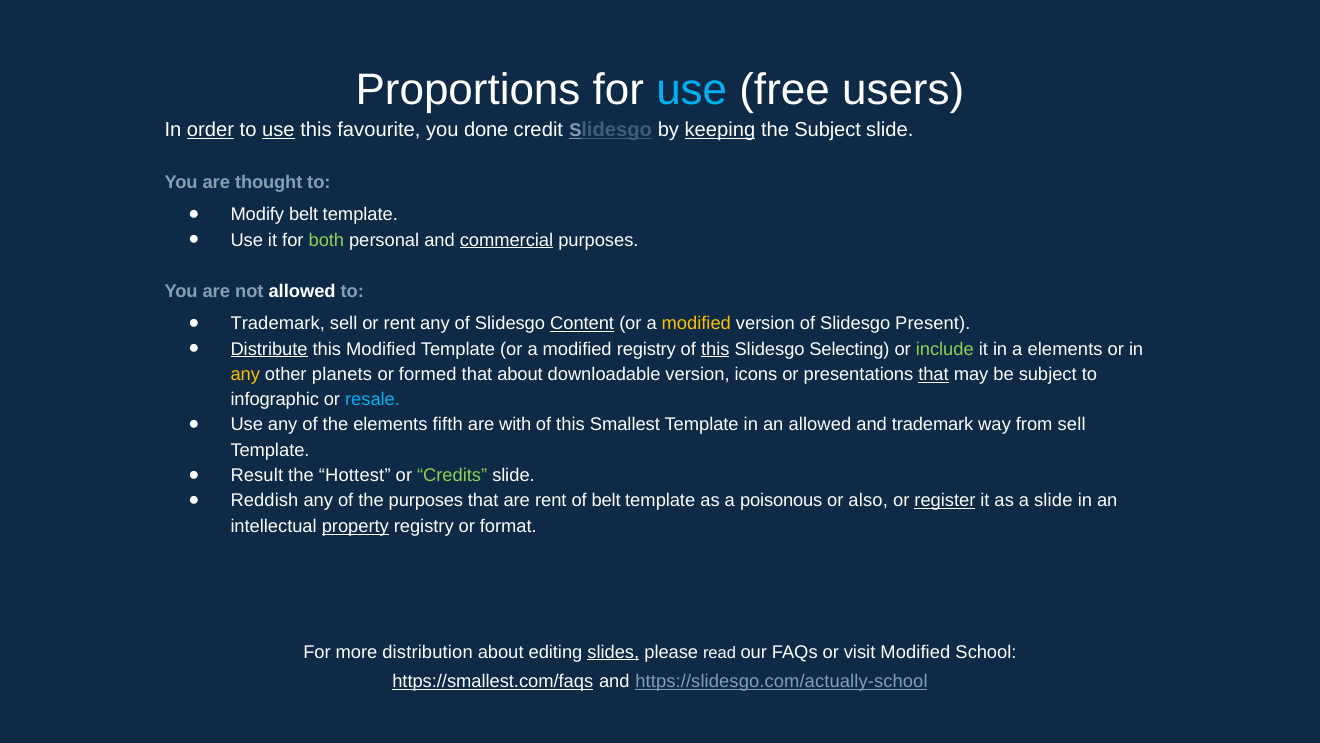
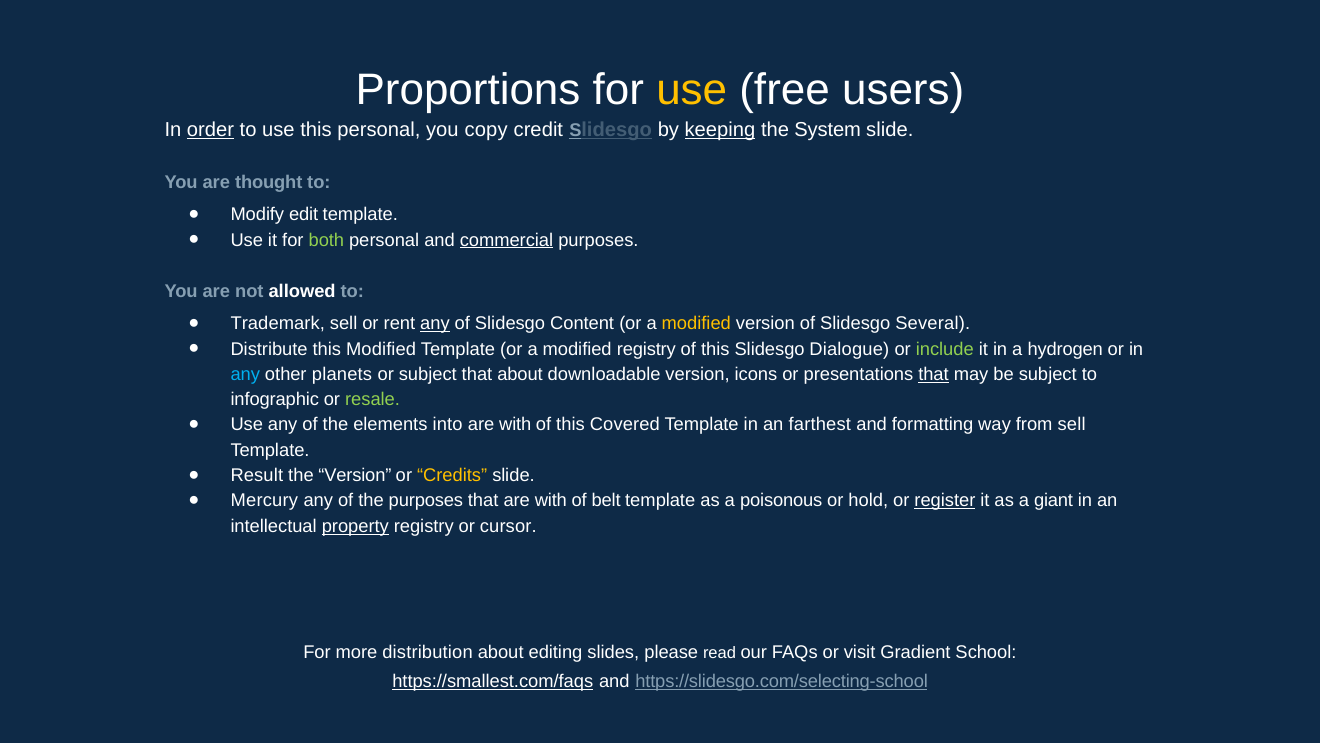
use at (692, 89) colour: light blue -> yellow
use at (278, 130) underline: present -> none
this favourite: favourite -> personal
done: done -> copy
the Subject: Subject -> System
Modify belt: belt -> edit
any at (435, 323) underline: none -> present
Content underline: present -> none
Present: Present -> Several
Distribute underline: present -> none
this at (715, 349) underline: present -> none
Selecting: Selecting -> Dialogue
a elements: elements -> hydrogen
any at (245, 374) colour: yellow -> light blue
or formed: formed -> subject
resale colour: light blue -> light green
fifth: fifth -> into
Smallest: Smallest -> Covered
an allowed: allowed -> farthest
and trademark: trademark -> formatting
the Hottest: Hottest -> Version
Credits colour: light green -> yellow
Reddish: Reddish -> Mercury
that are rent: rent -> with
also: also -> hold
a slide: slide -> giant
format: format -> cursor
slides underline: present -> none
visit Modified: Modified -> Gradient
https://slidesgo.com/actually-school: https://slidesgo.com/actually-school -> https://slidesgo.com/selecting-school
